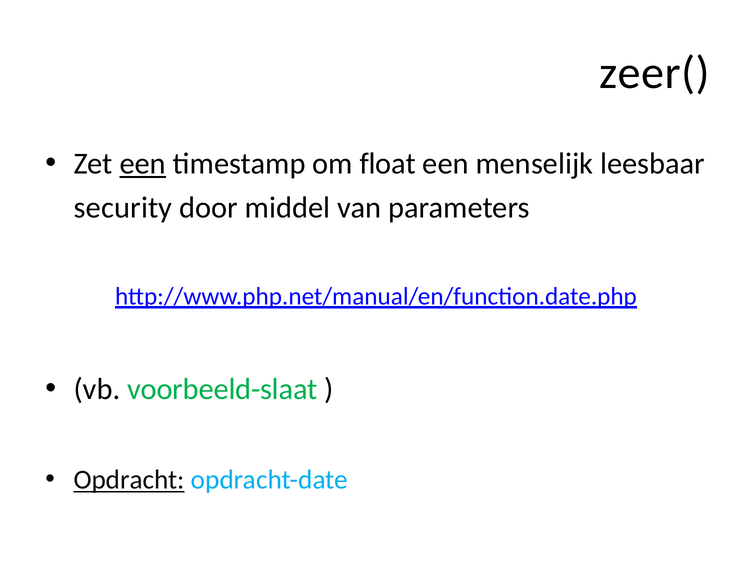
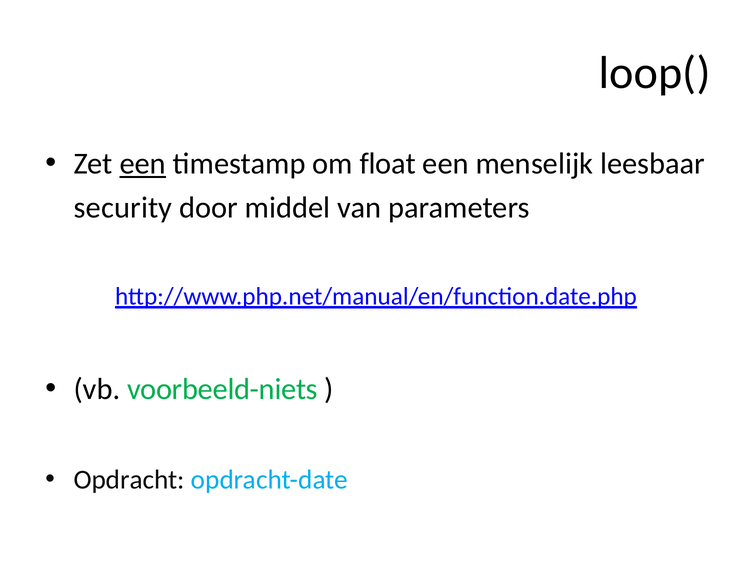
zeer(: zeer( -> loop(
voorbeeld-slaat: voorbeeld-slaat -> voorbeeld-niets
Opdracht underline: present -> none
